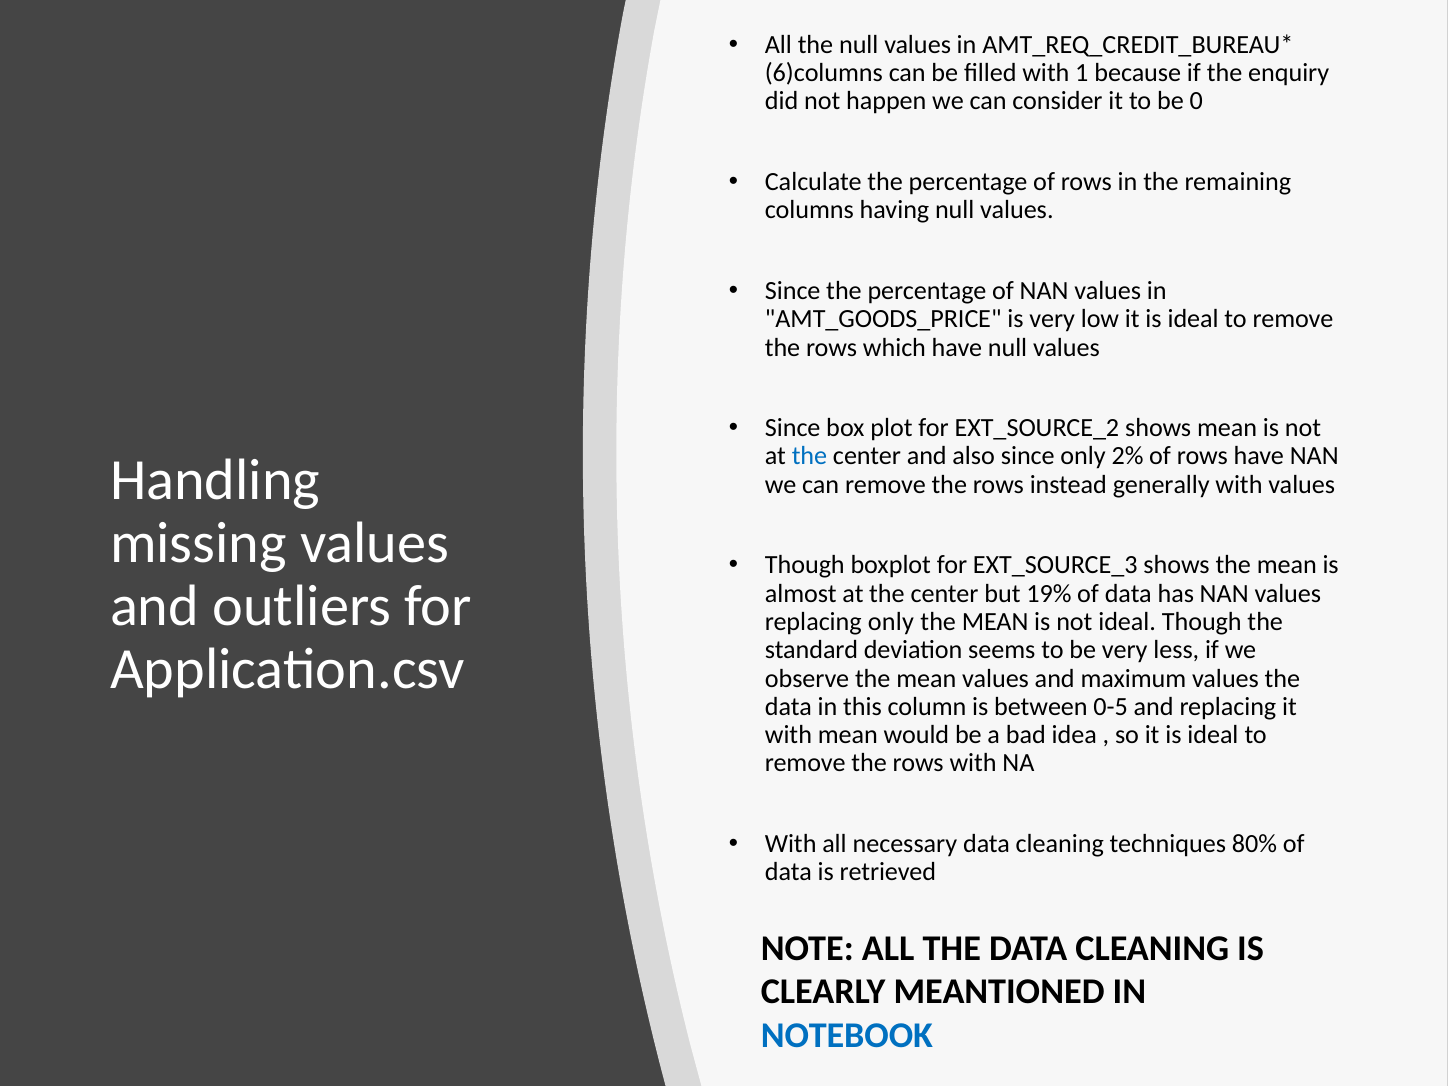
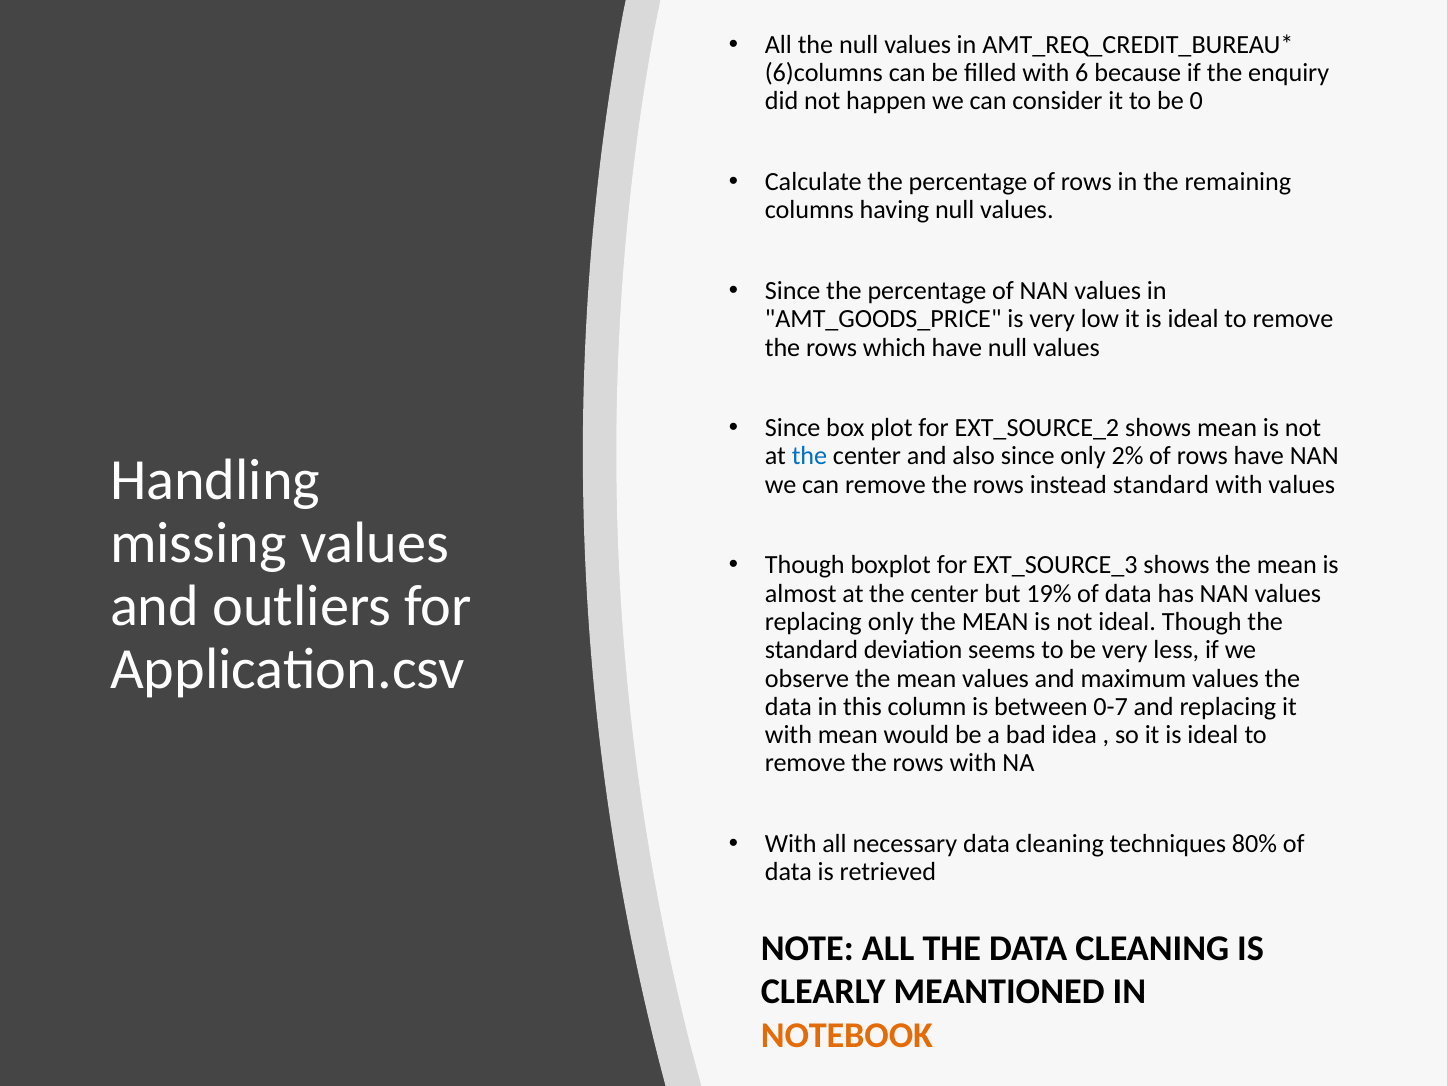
1: 1 -> 6
instead generally: generally -> standard
0-5: 0-5 -> 0-7
NOTEBOOK colour: blue -> orange
